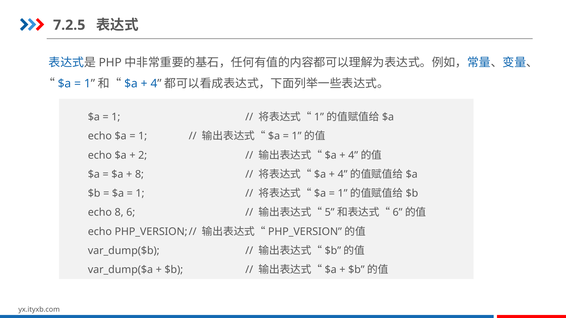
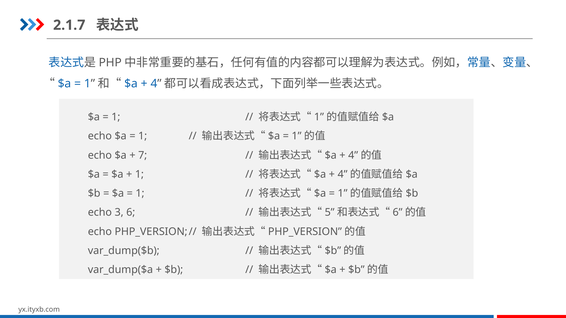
7.2.5: 7.2.5 -> 2.1.7
2: 2 -> 7
8 at (139, 175): 8 -> 1
echo 8: 8 -> 3
